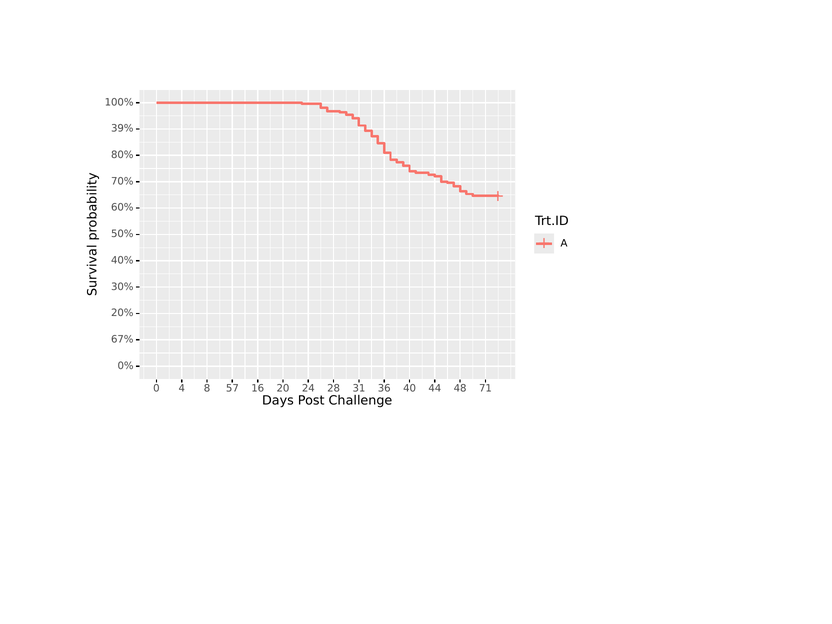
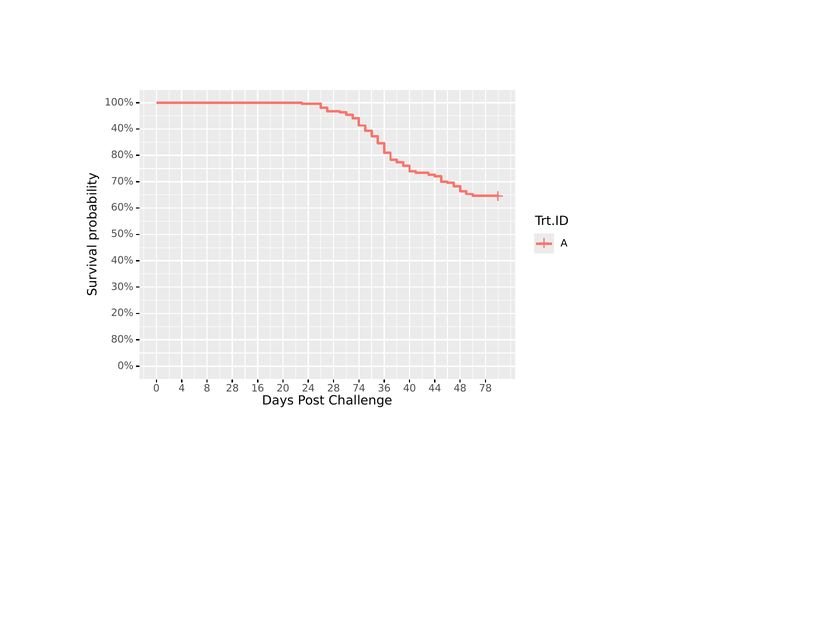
39% at (122, 129): 39% -> 40%
67% at (122, 339): 67% -> 80%
8 57: 57 -> 28
31: 31 -> 74
71: 71 -> 78
